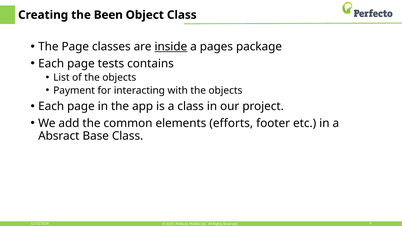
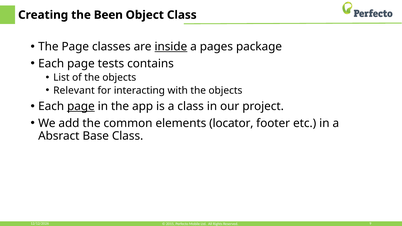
Payment: Payment -> Relevant
page at (81, 106) underline: none -> present
efforts: efforts -> locator
